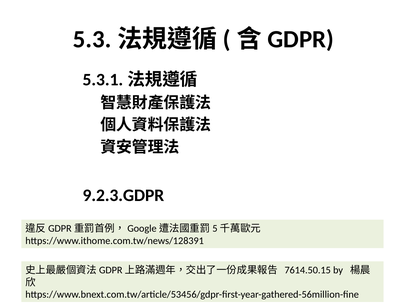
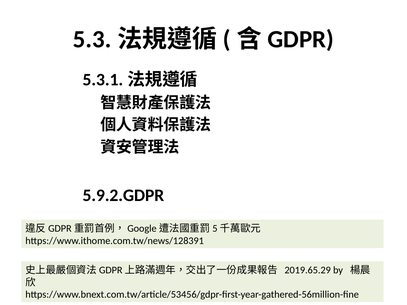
9.2.3.GDPR: 9.2.3.GDPR -> 5.9.2.GDPR
7614.50.15: 7614.50.15 -> 2019.65.29
